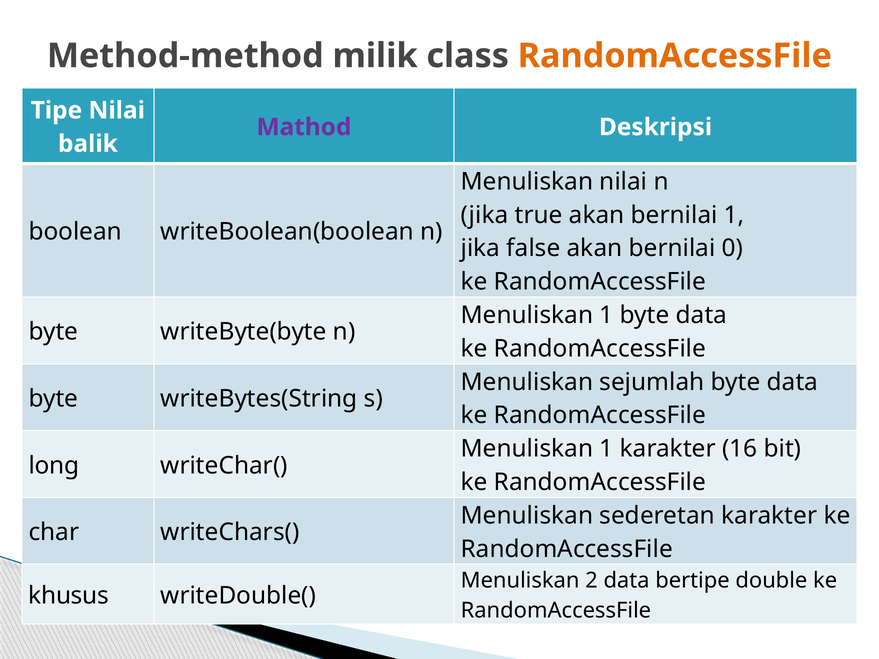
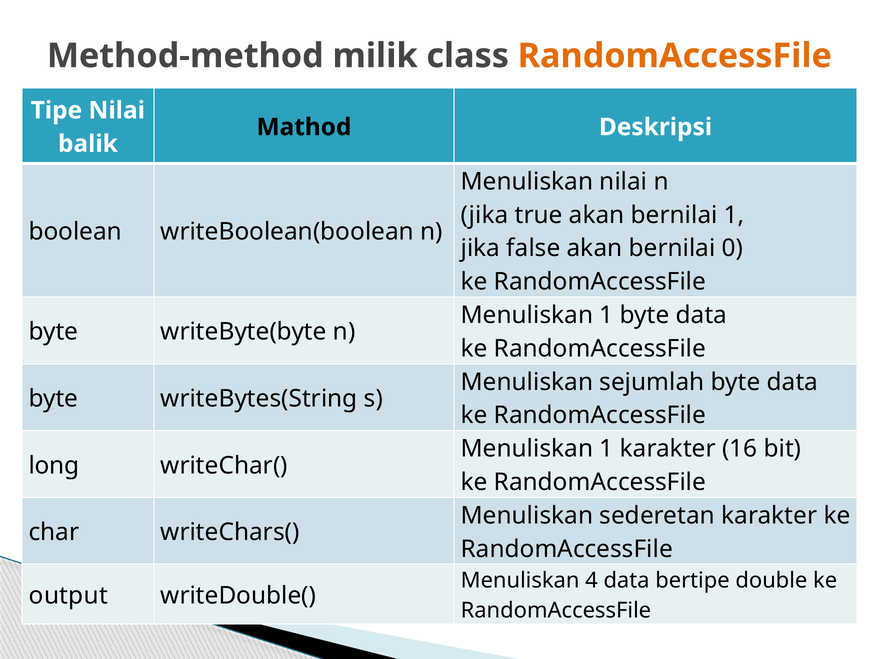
Mathod colour: purple -> black
2: 2 -> 4
khusus: khusus -> output
